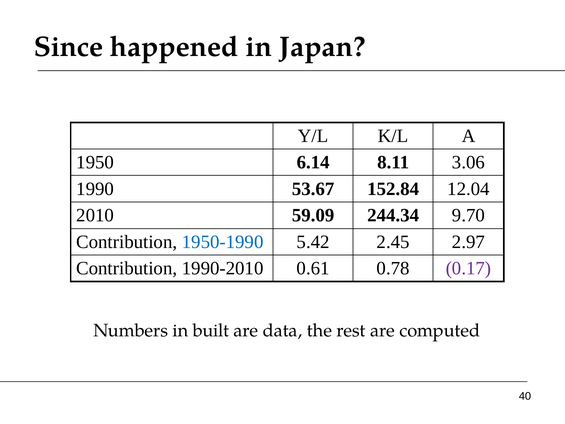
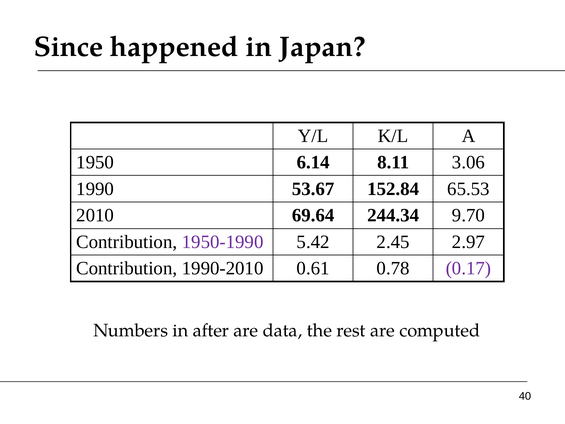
12.04: 12.04 -> 65.53
59.09: 59.09 -> 69.64
1950-1990 colour: blue -> purple
built: built -> after
